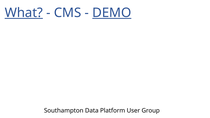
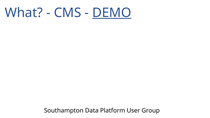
What underline: present -> none
